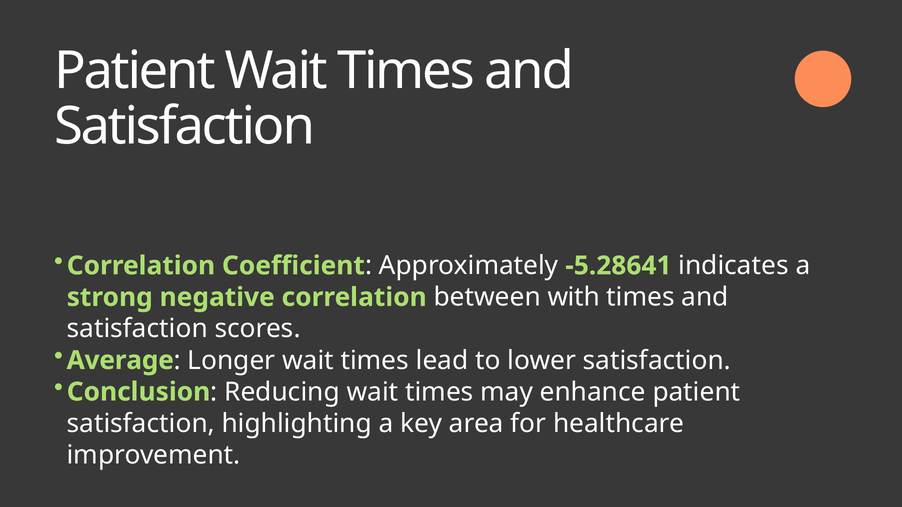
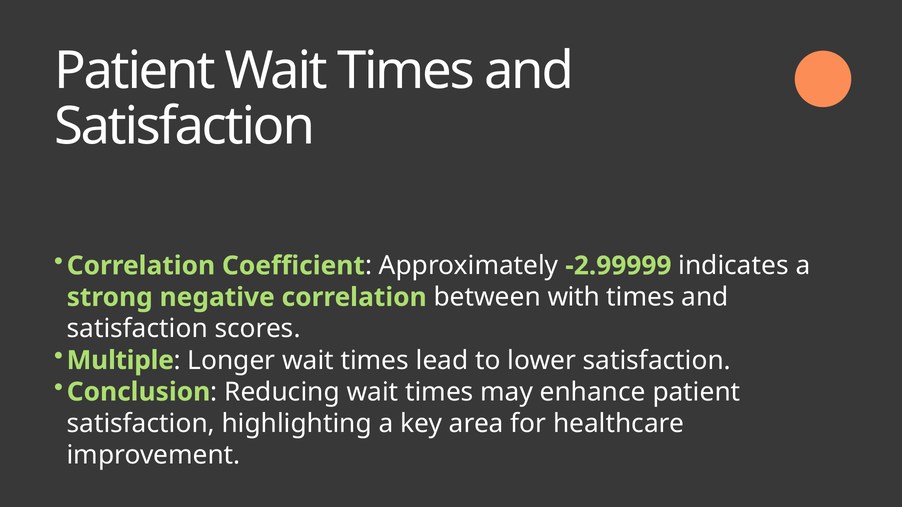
-5.28641: -5.28641 -> -2.99999
Average: Average -> Multiple
